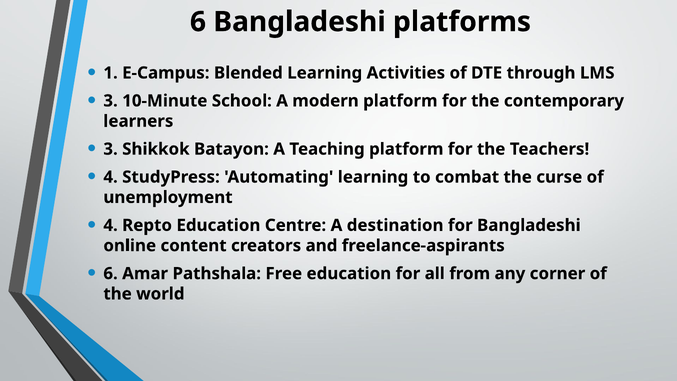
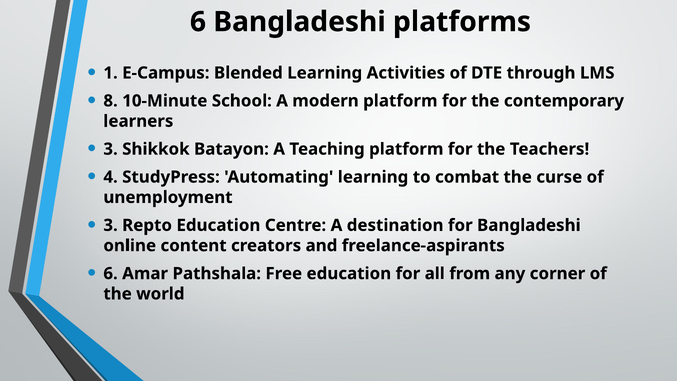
3 at (111, 101): 3 -> 8
4 at (111, 225): 4 -> 3
